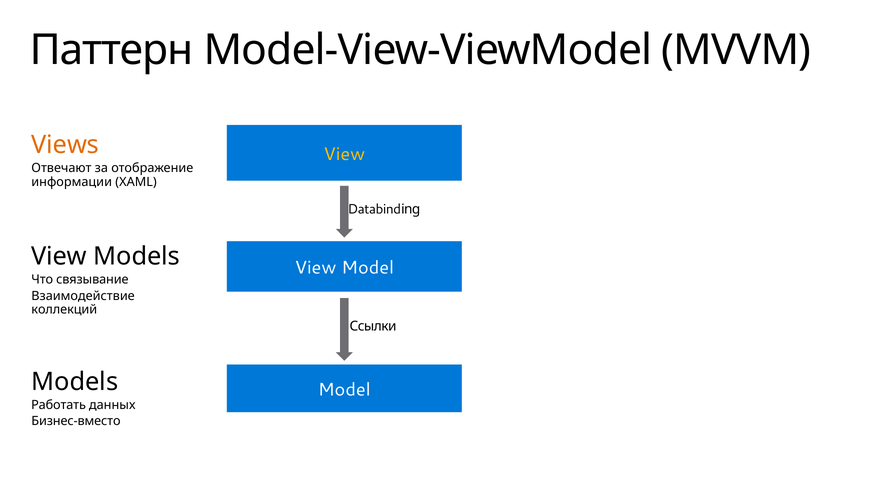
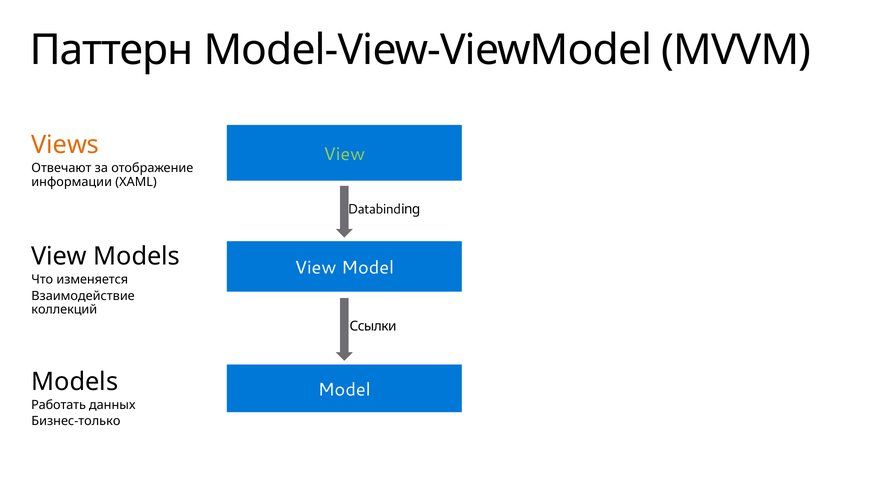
View at (344, 154) colour: yellow -> light green
связывание: связывание -> изменяется
Бизнес-вместо: Бизнес-вместо -> Бизнес-только
